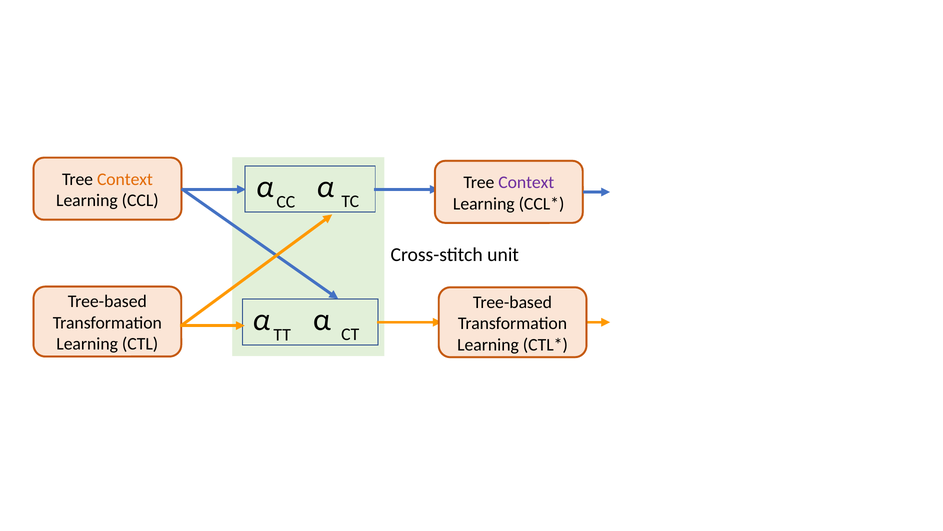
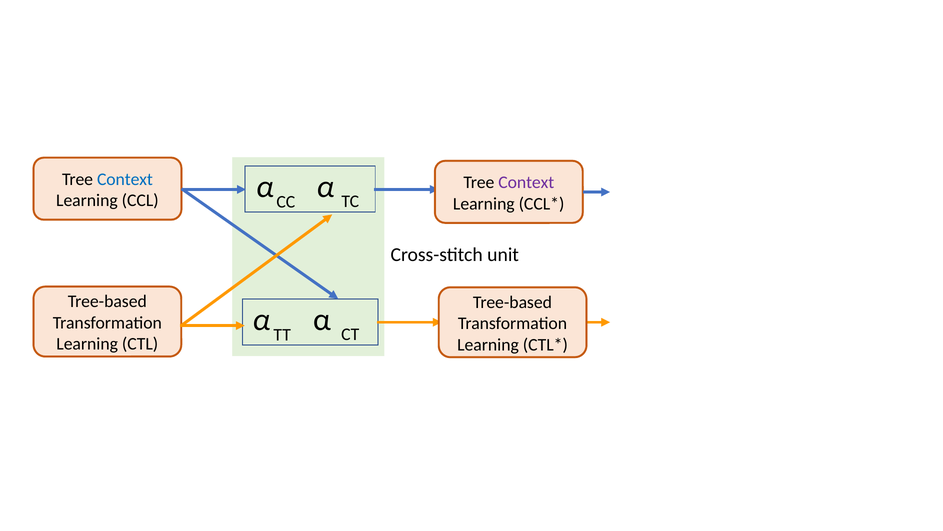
Context at (125, 179) colour: orange -> blue
